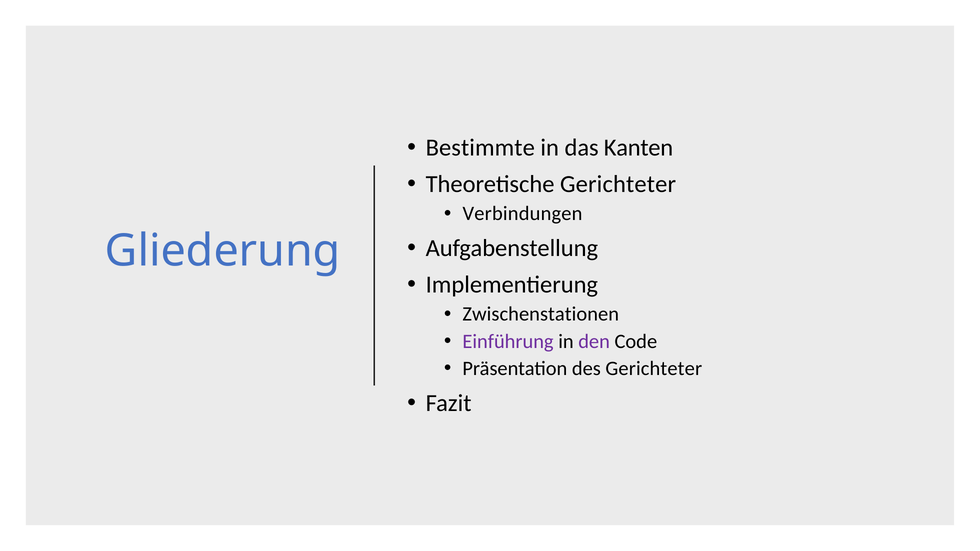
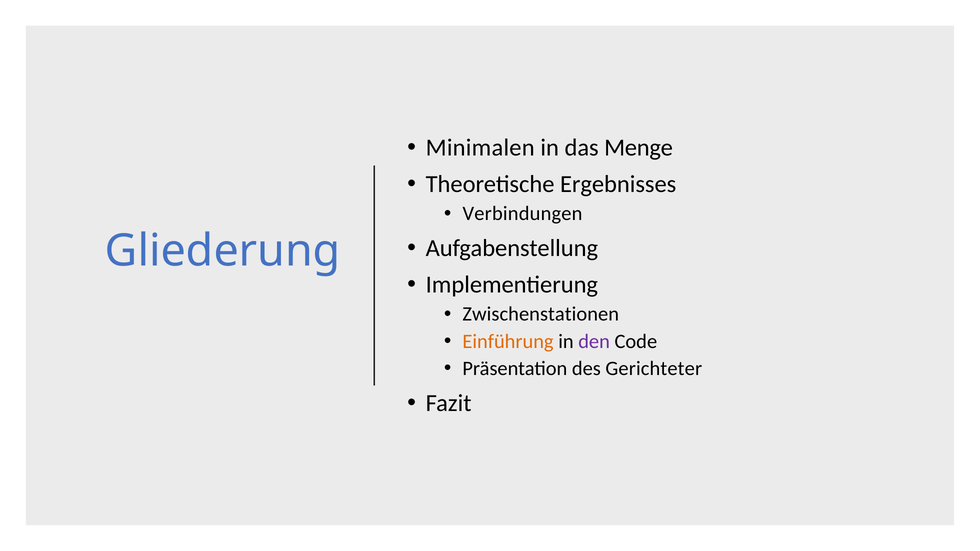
Bestimmte: Bestimmte -> Minimalen
Kanten: Kanten -> Menge
Theoretische Gerichteter: Gerichteter -> Ergebnisses
Einführung colour: purple -> orange
